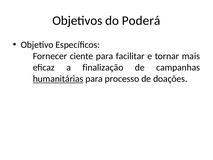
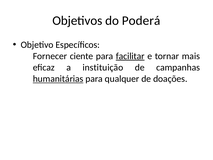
facilitar underline: none -> present
finalização: finalização -> instituição
processo: processo -> qualquer
